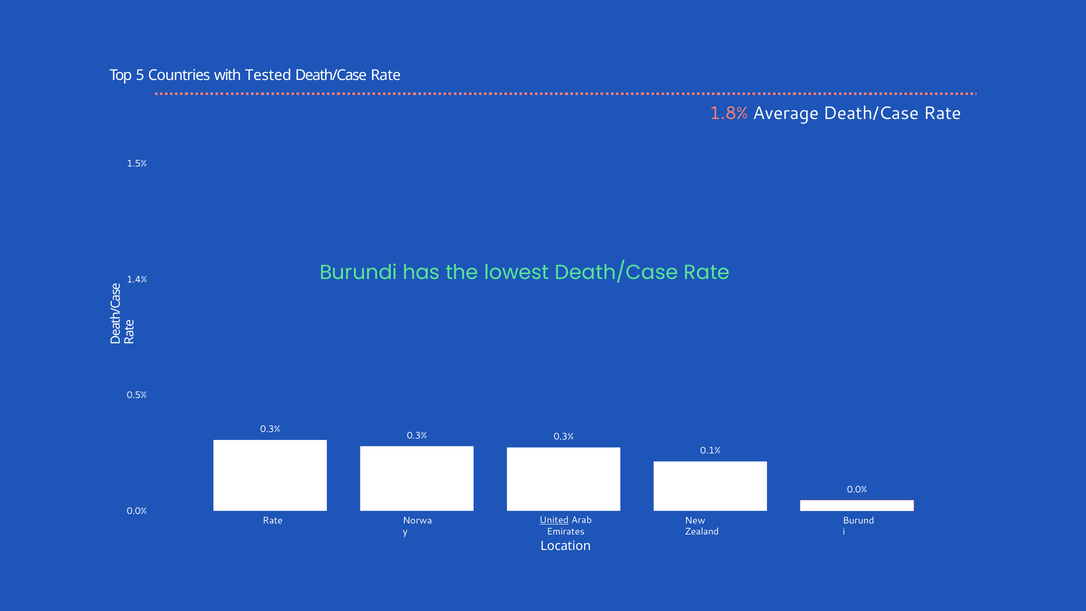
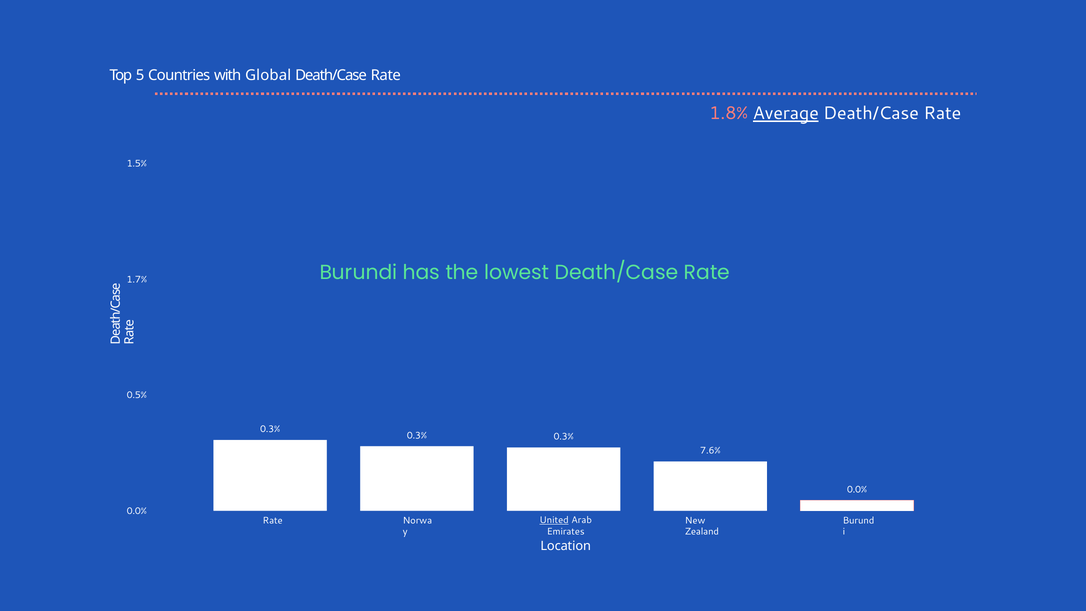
Tested: Tested -> Global
Average underline: none -> present
1.4%: 1.4% -> 1.7%
0.1%: 0.1% -> 7.6%
